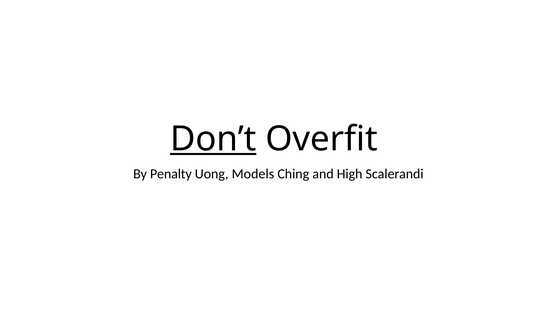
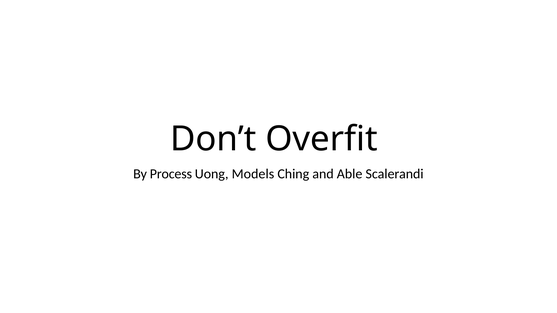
Don’t underline: present -> none
Penalty: Penalty -> Process
High: High -> Able
